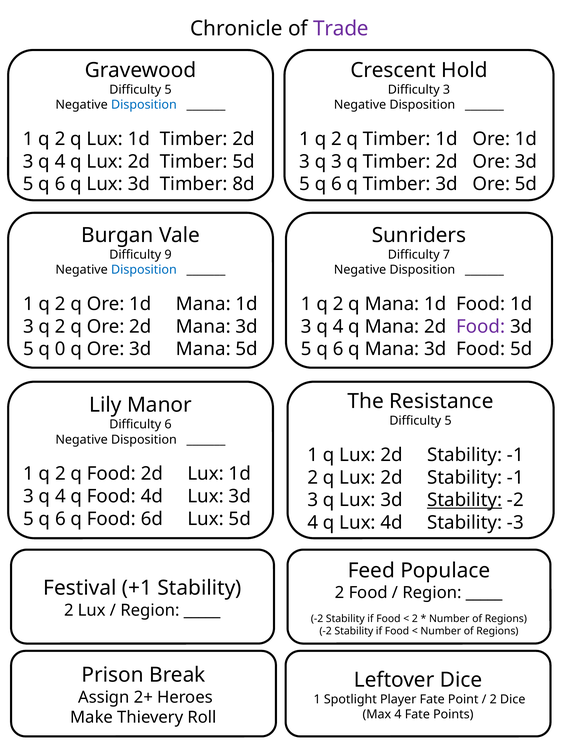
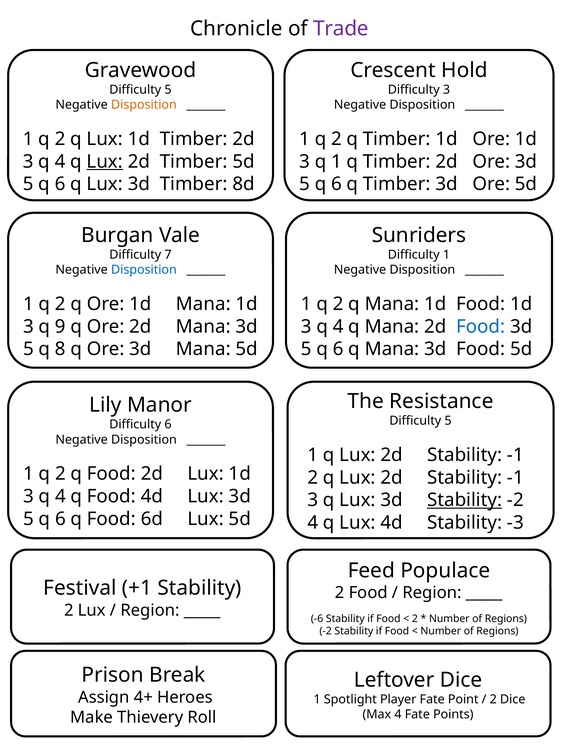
Disposition at (144, 105) colour: blue -> orange
Lux at (105, 161) underline: none -> present
q 3: 3 -> 1
9: 9 -> 7
Difficulty 7: 7 -> 1
3 q 2: 2 -> 9
Food at (481, 326) colour: purple -> blue
0: 0 -> 8
-2 at (317, 618): -2 -> -6
2+: 2+ -> 4+
